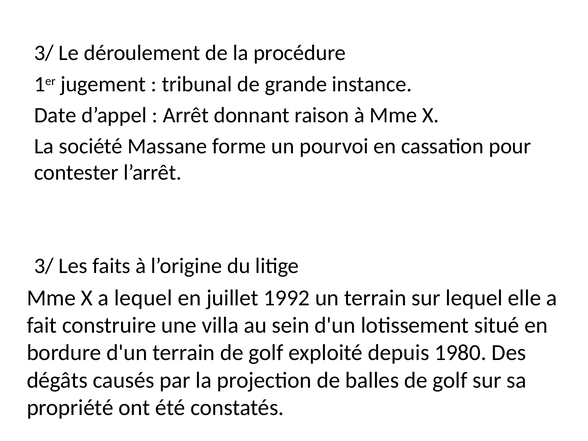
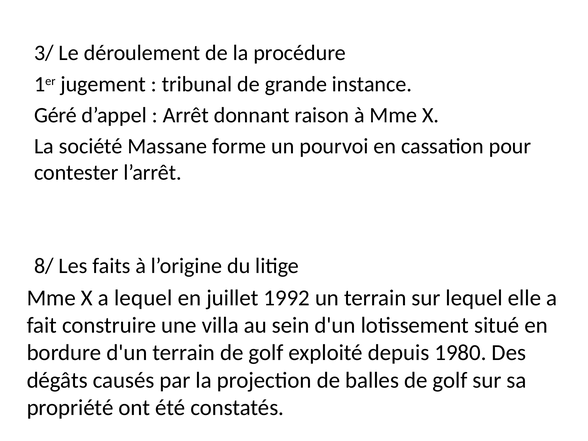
Date: Date -> Géré
3/ at (44, 266): 3/ -> 8/
